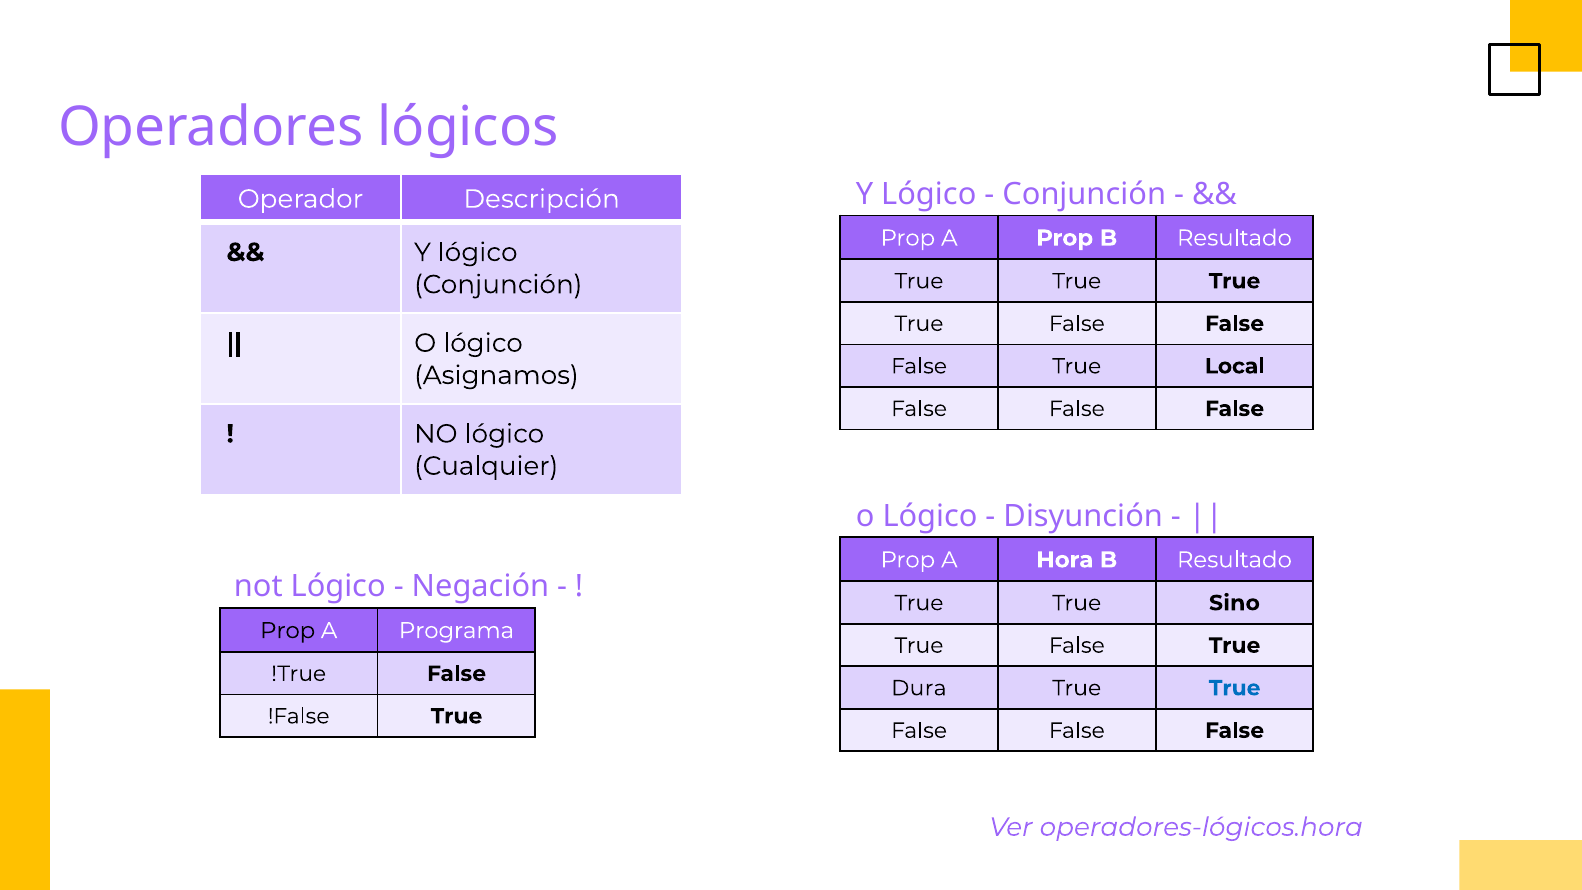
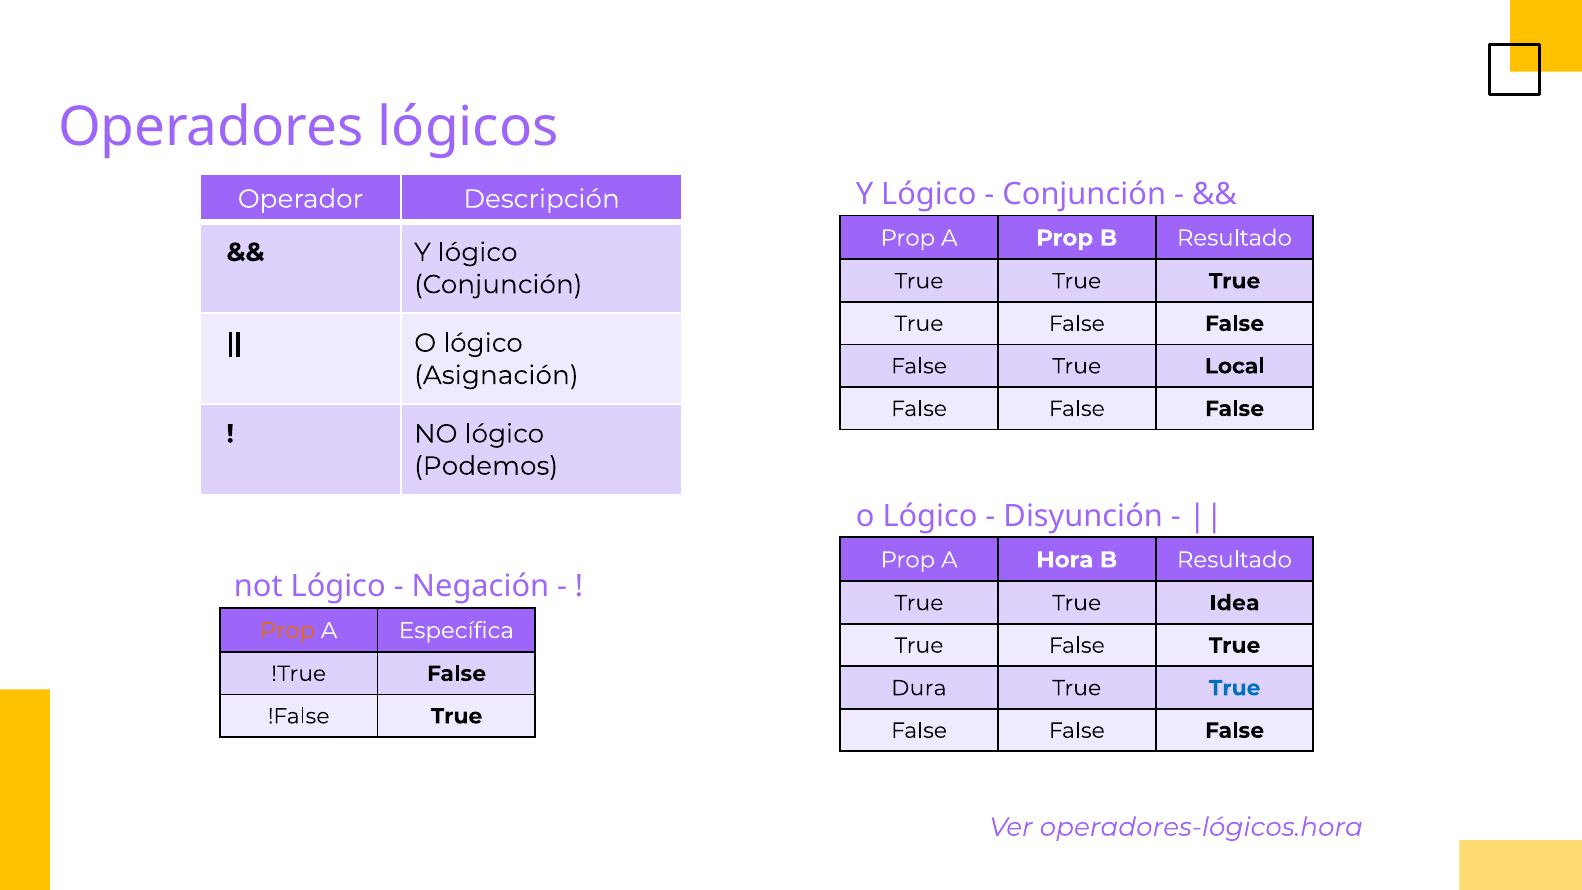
Asignamos: Asignamos -> Asignación
Cualquier: Cualquier -> Podemos
Sino: Sino -> Idea
Prop at (288, 630) colour: black -> orange
Programa: Programa -> Específica
